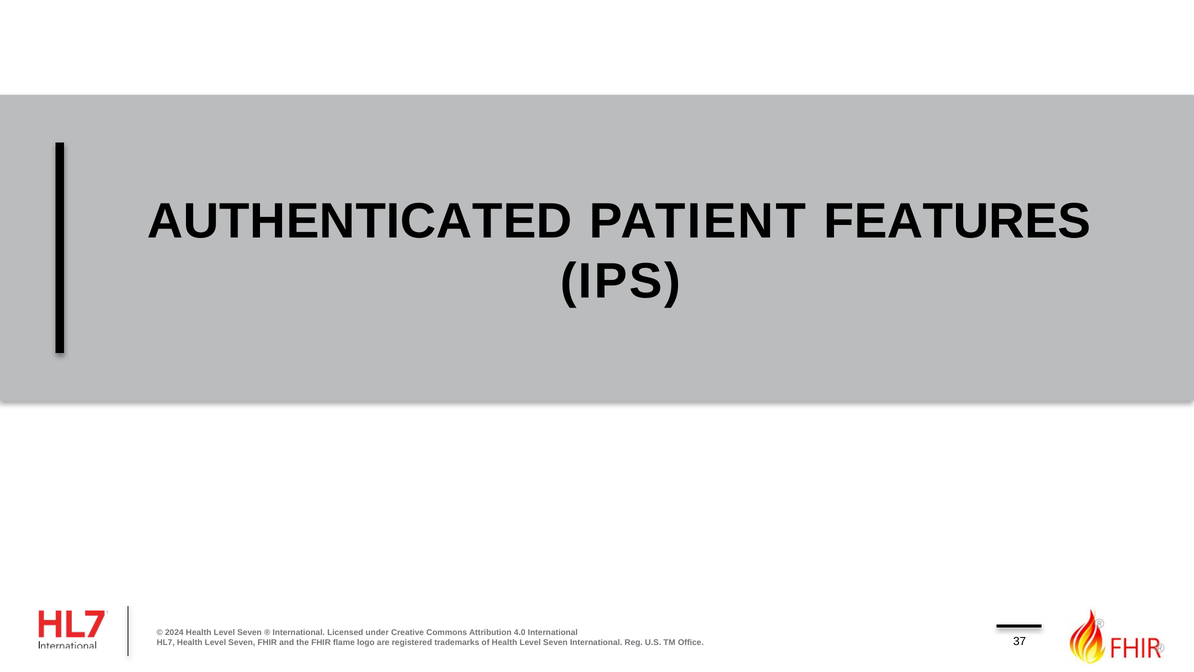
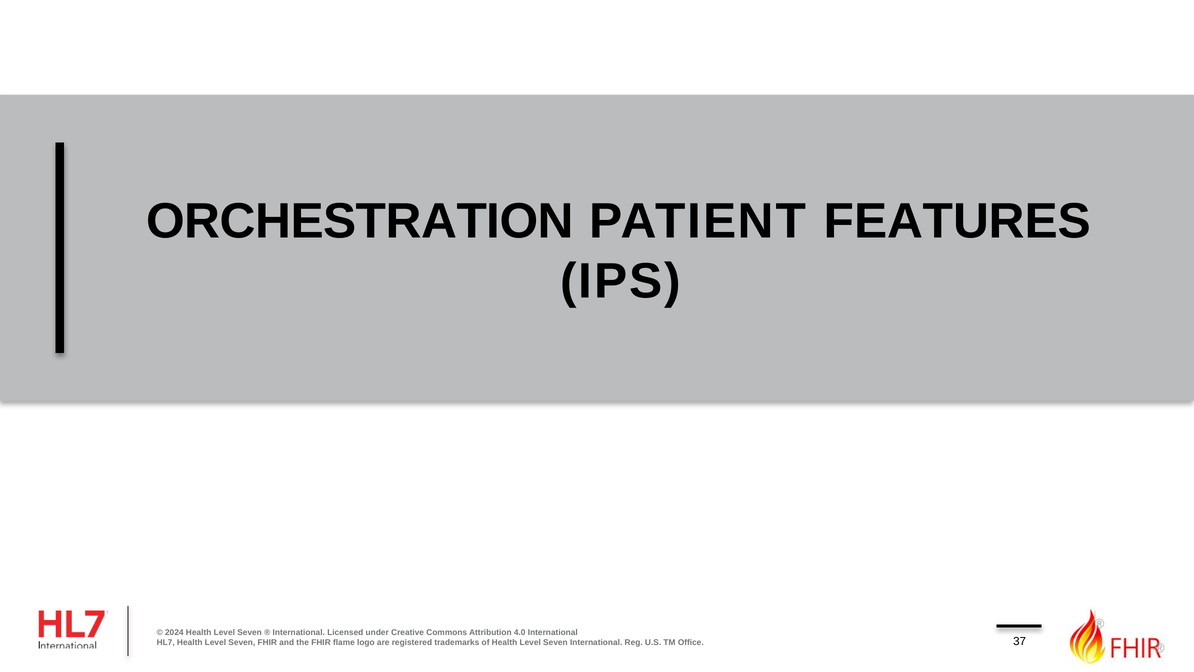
AUTHENTICATED: AUTHENTICATED -> ORCHESTRATION
